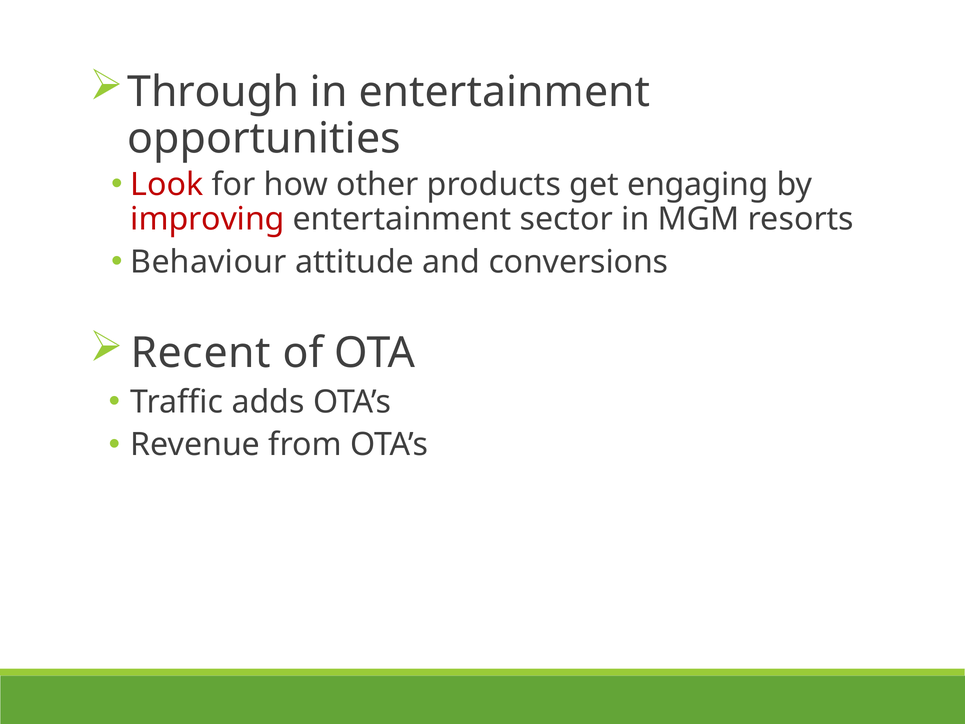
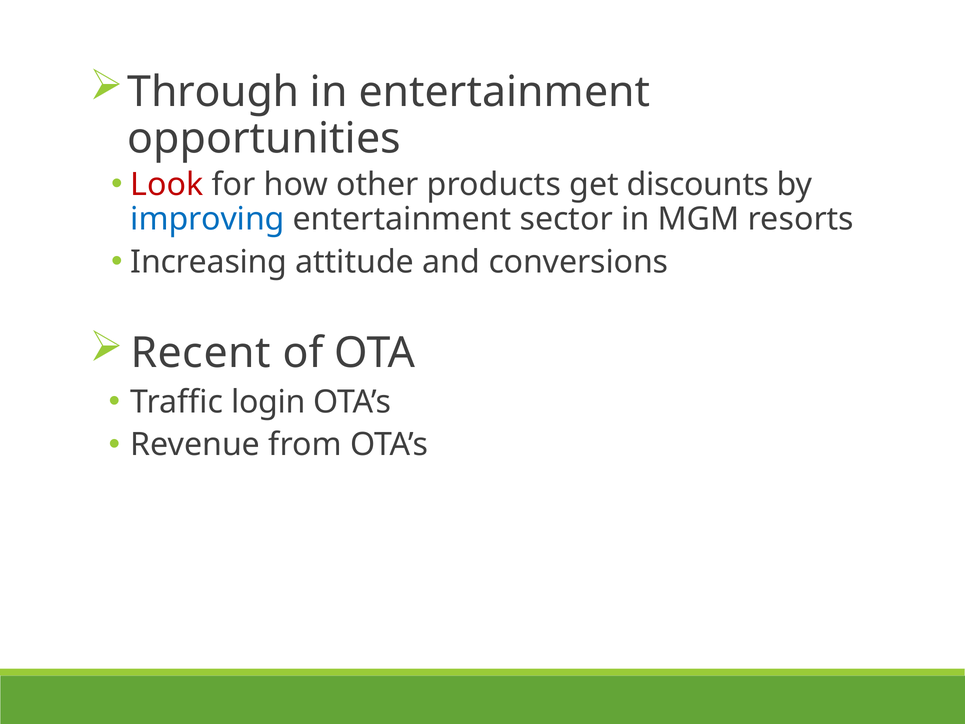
engaging: engaging -> discounts
improving colour: red -> blue
Behaviour: Behaviour -> Increasing
adds: adds -> login
